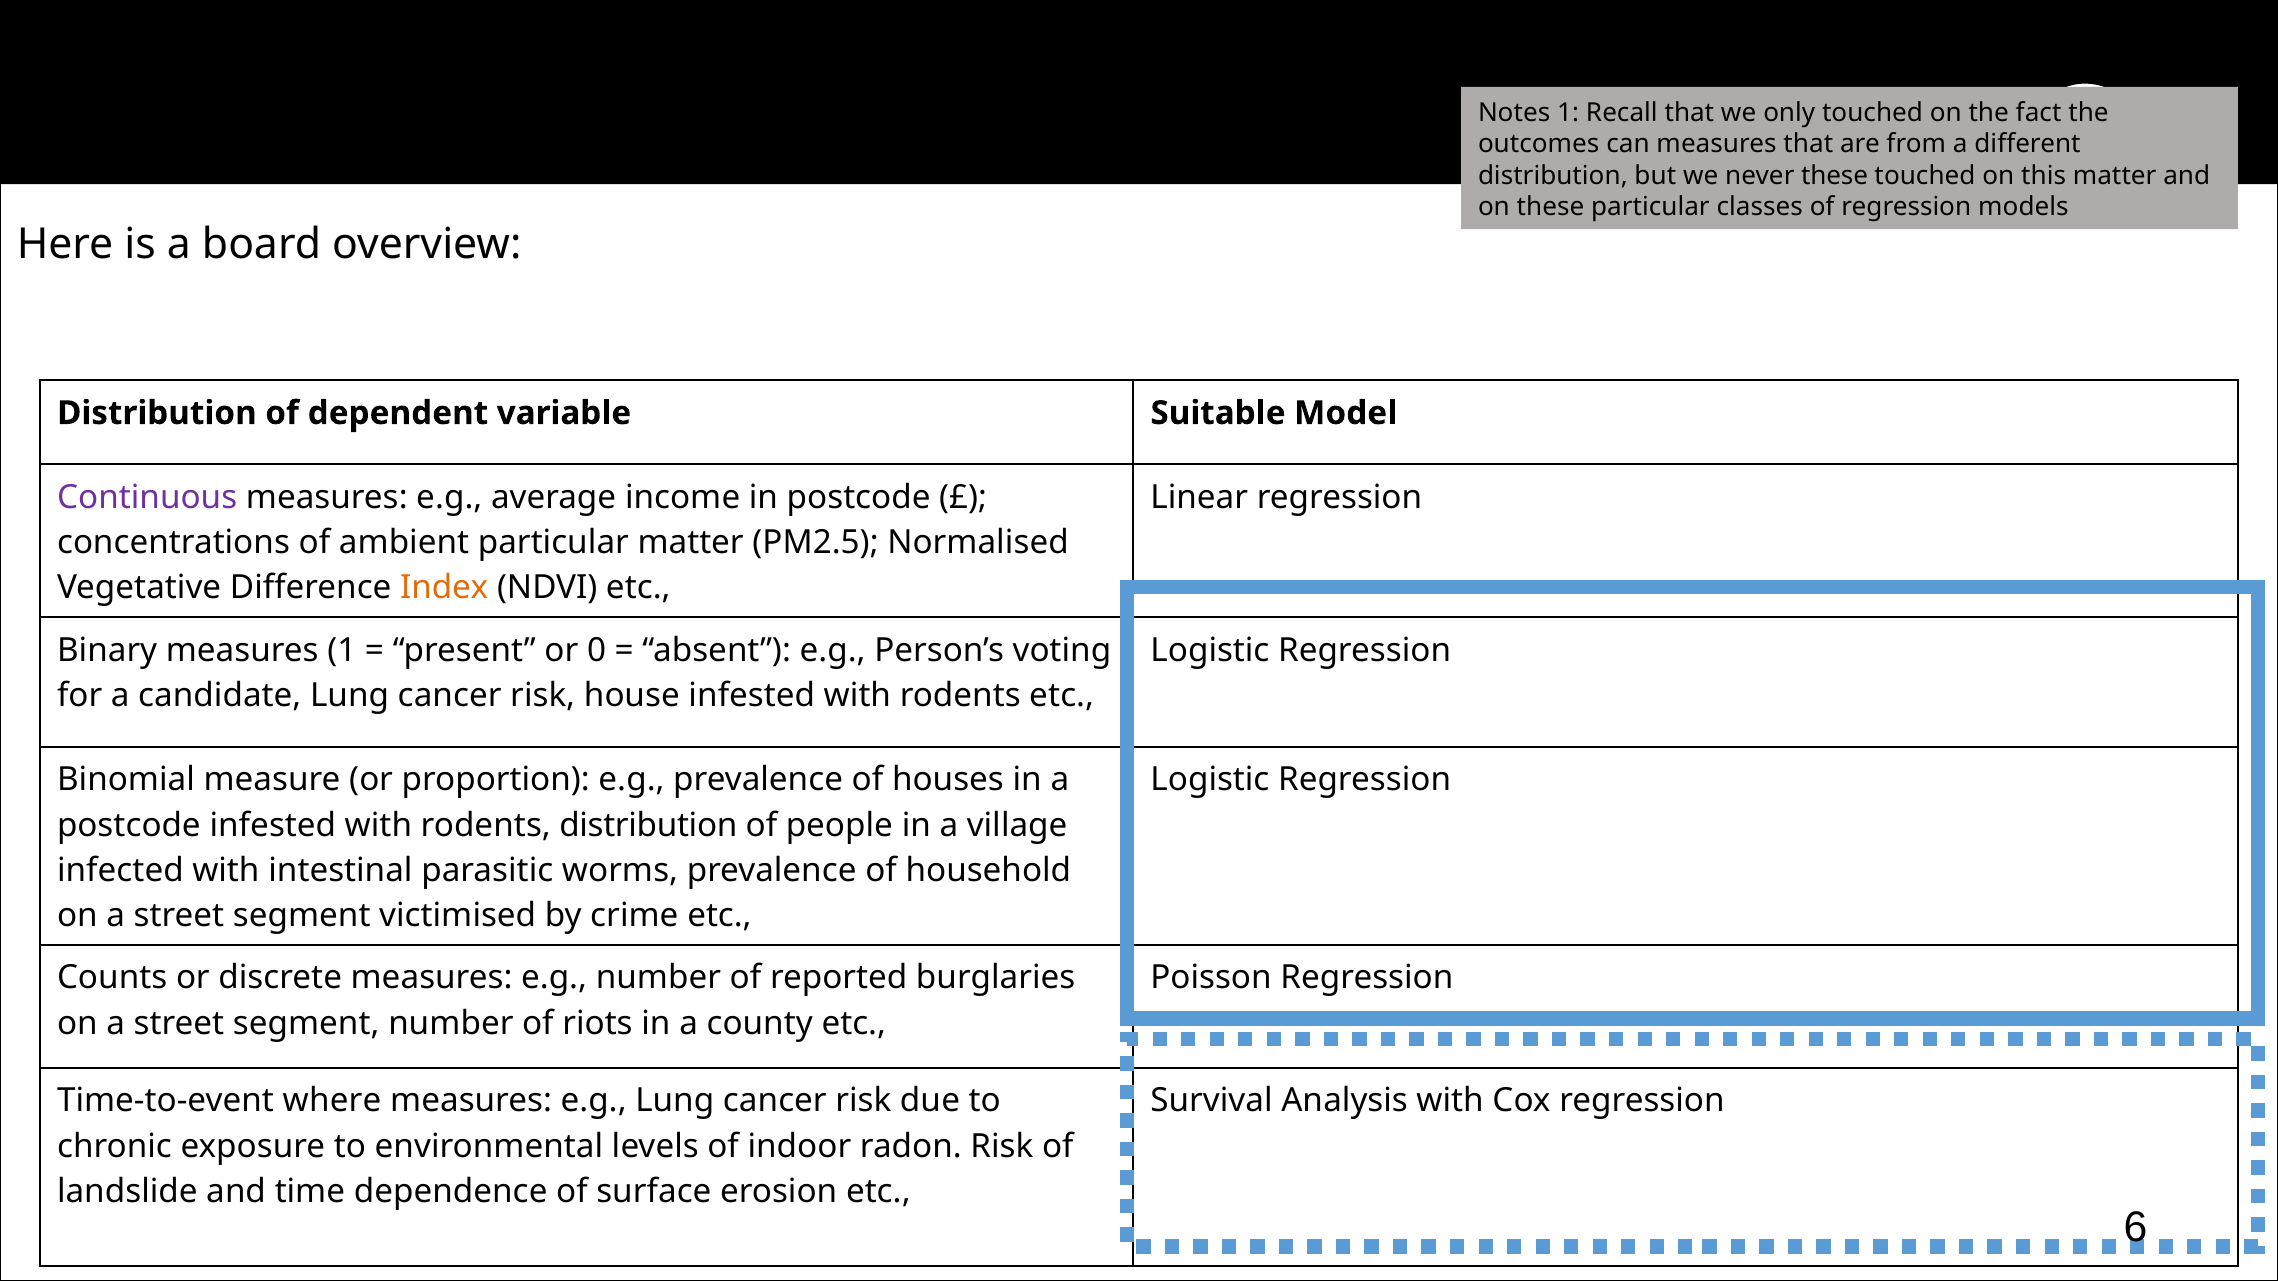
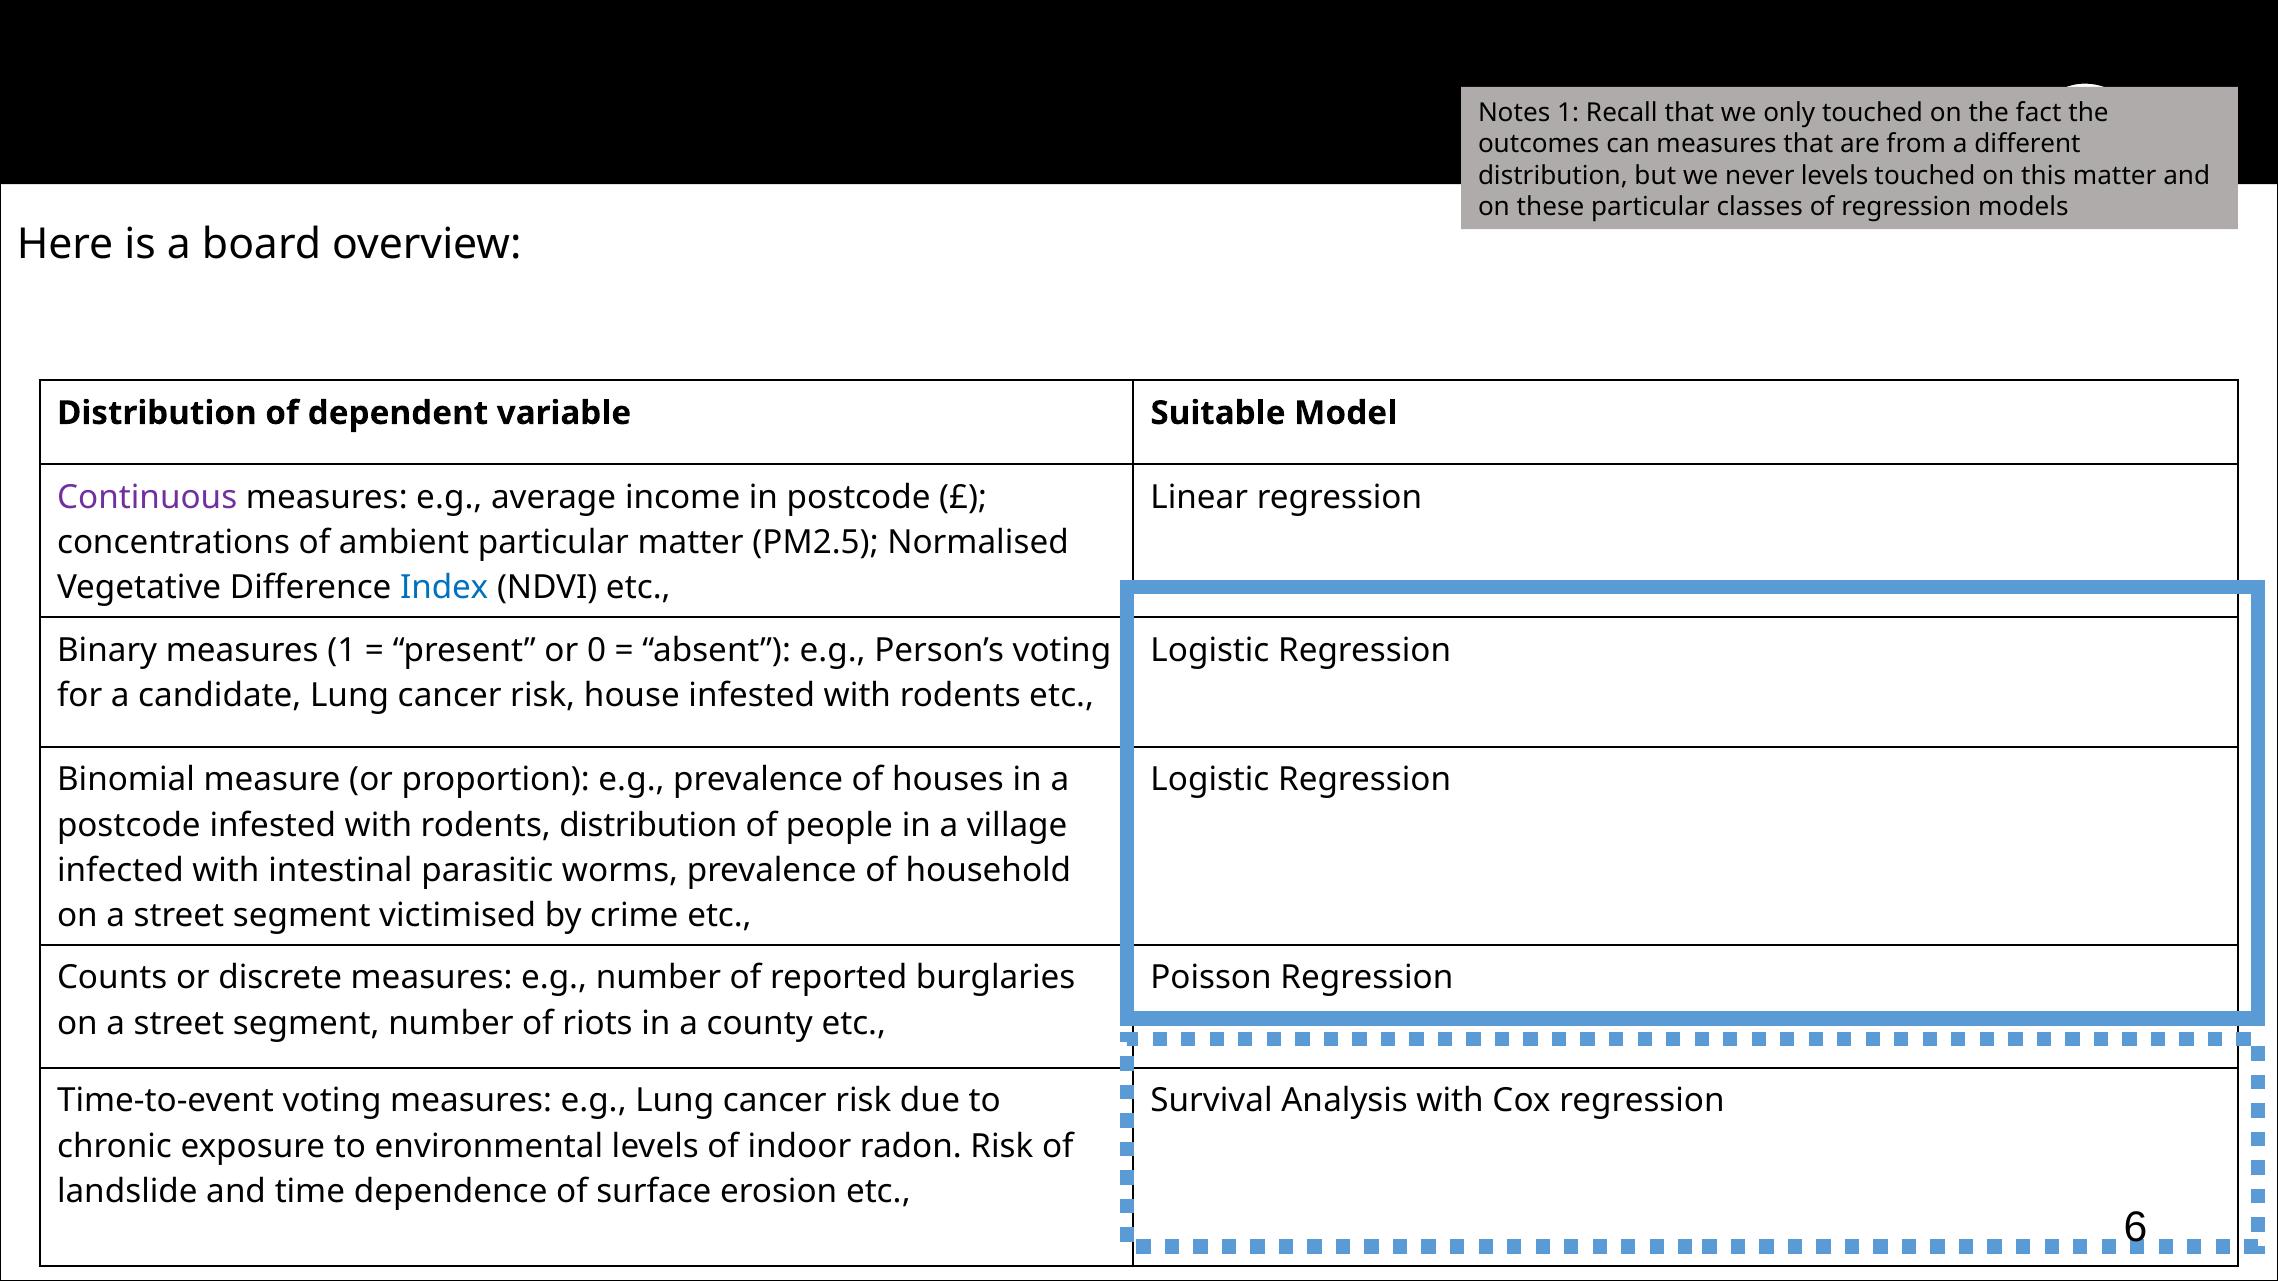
never these: these -> levels
Index colour: orange -> blue
Time-to-event where: where -> voting
